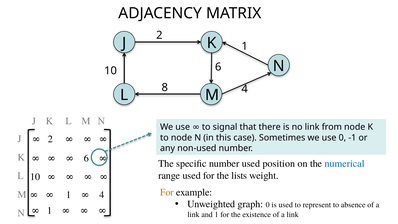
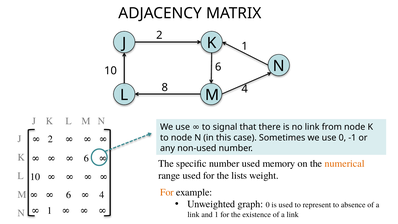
position: position -> memory
numerical colour: blue -> orange
1 at (69, 195): 1 -> 6
